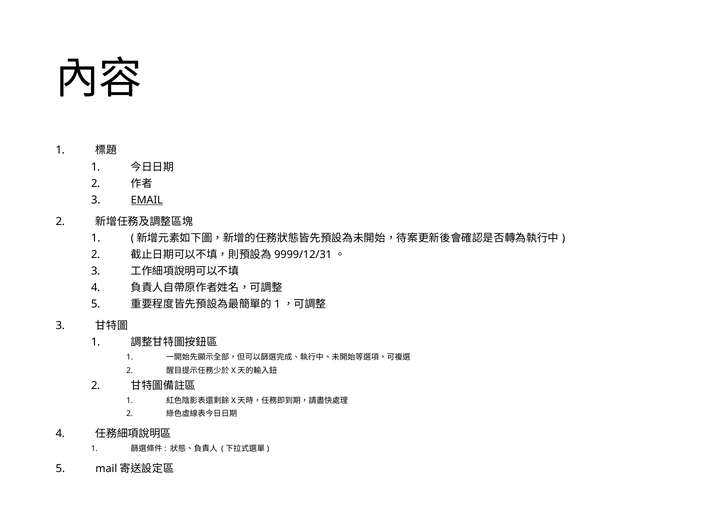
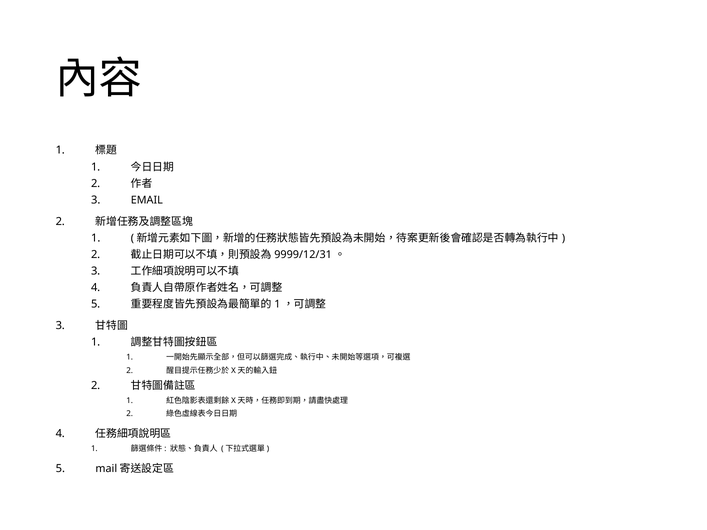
EMAIL underline: present -> none
